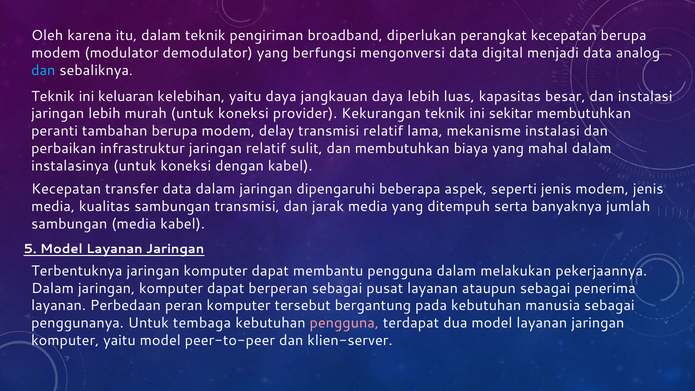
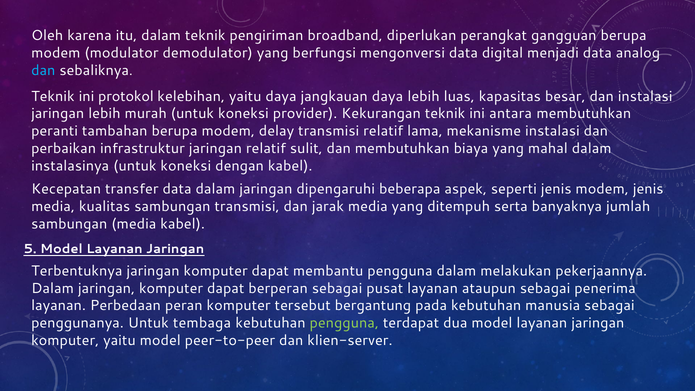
perangkat kecepatan: kecepatan -> gangguan
keluaran: keluaran -> protokol
sekitar: sekitar -> antara
pengguna at (344, 323) colour: pink -> light green
